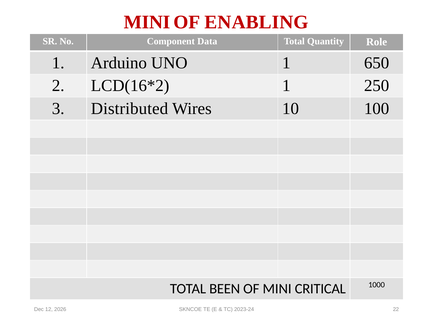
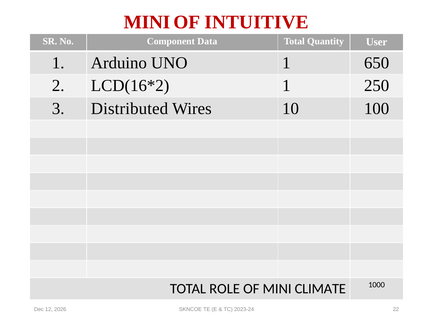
ENABLING: ENABLING -> INTUITIVE
Role: Role -> User
BEEN: BEEN -> ROLE
CRITICAL: CRITICAL -> CLIMATE
